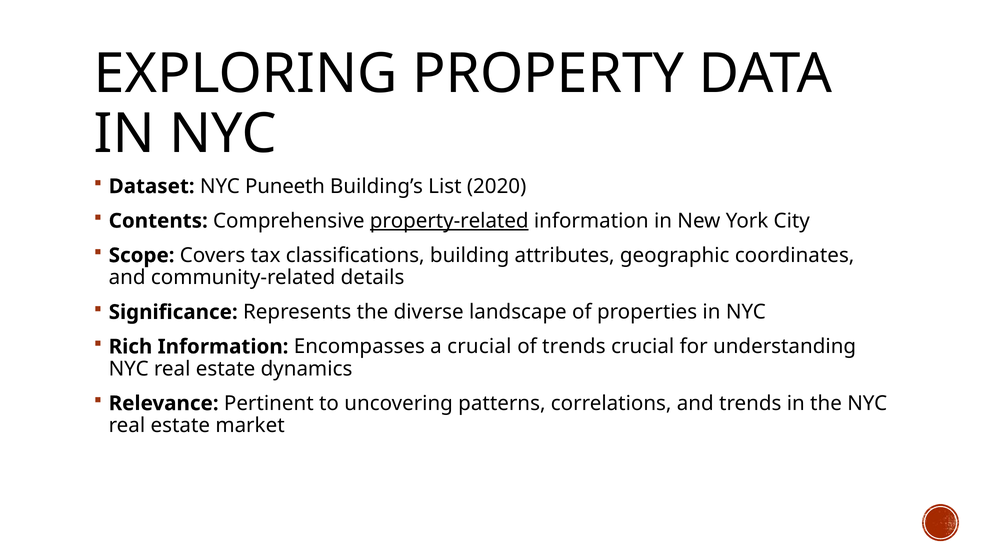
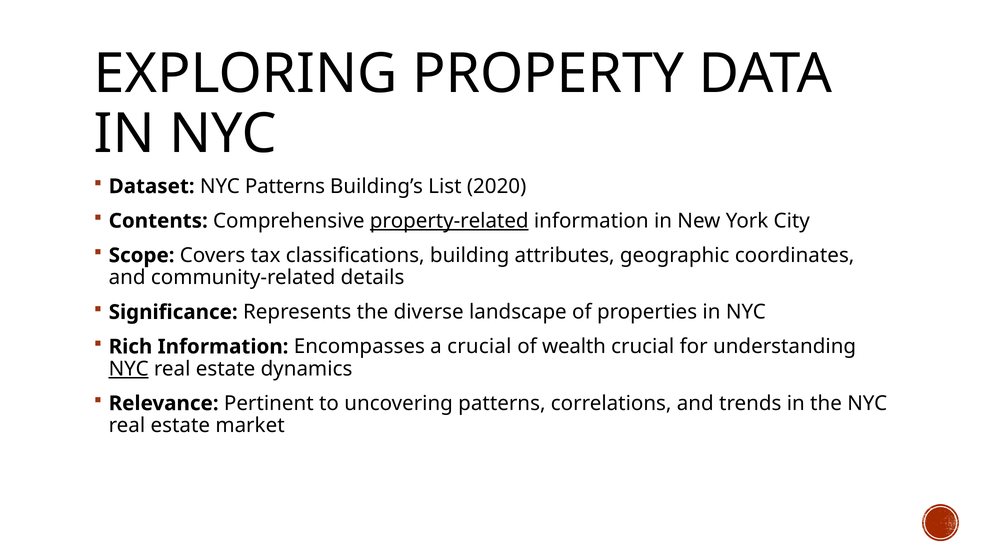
NYC Puneeth: Puneeth -> Patterns
of trends: trends -> wealth
NYC at (129, 369) underline: none -> present
